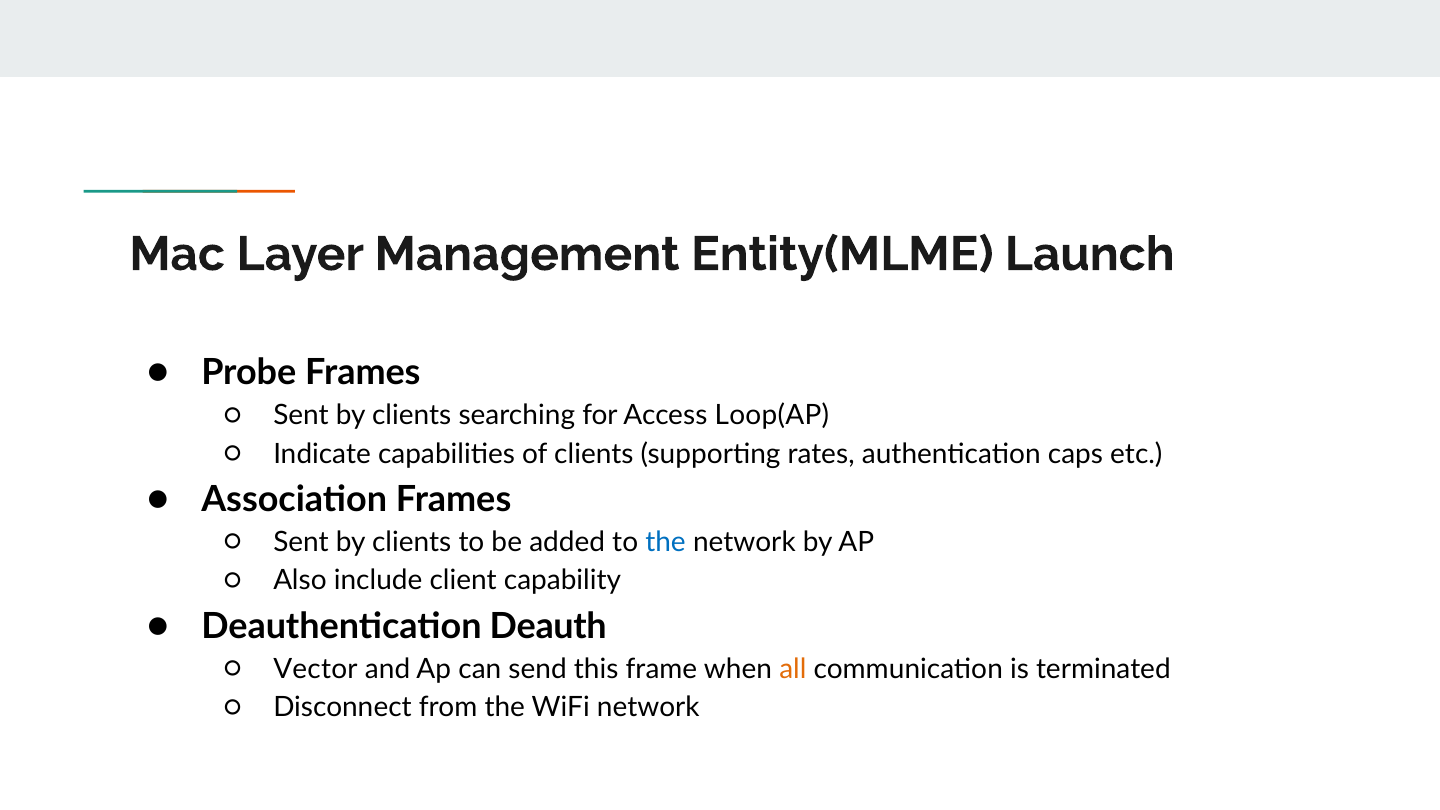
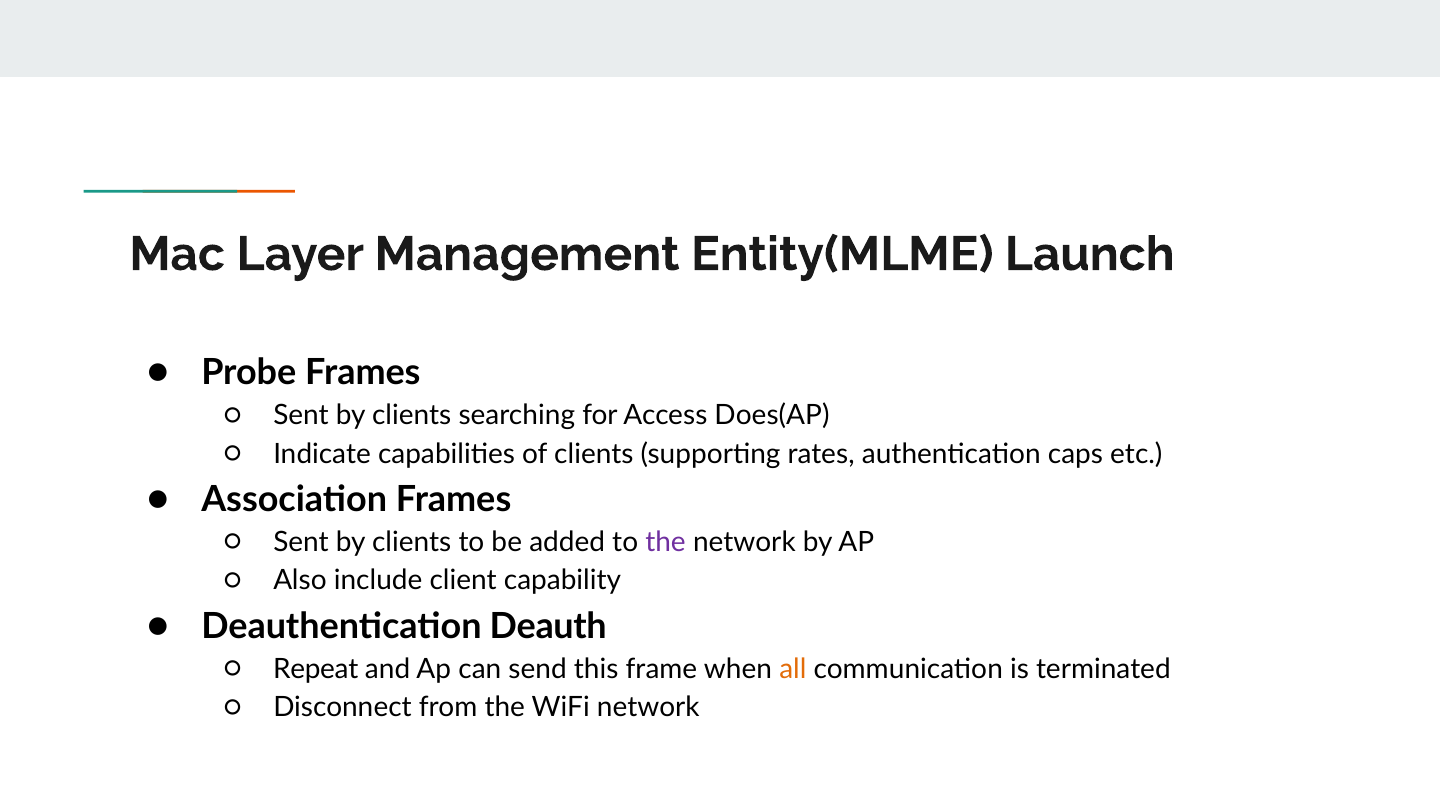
Loop(AP: Loop(AP -> Does(AP
the at (666, 542) colour: blue -> purple
Vector: Vector -> Repeat
